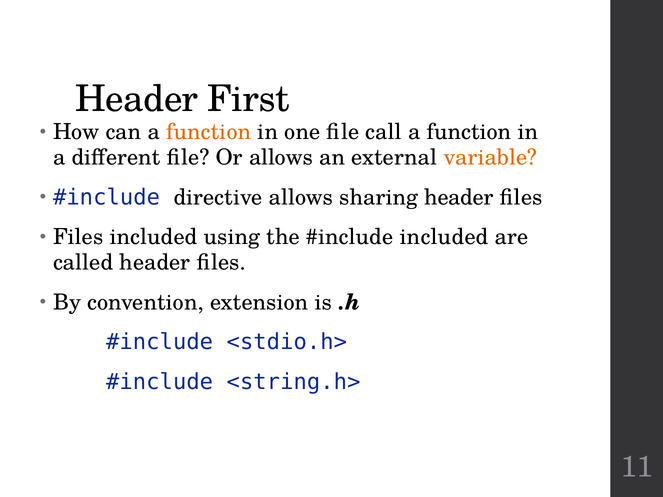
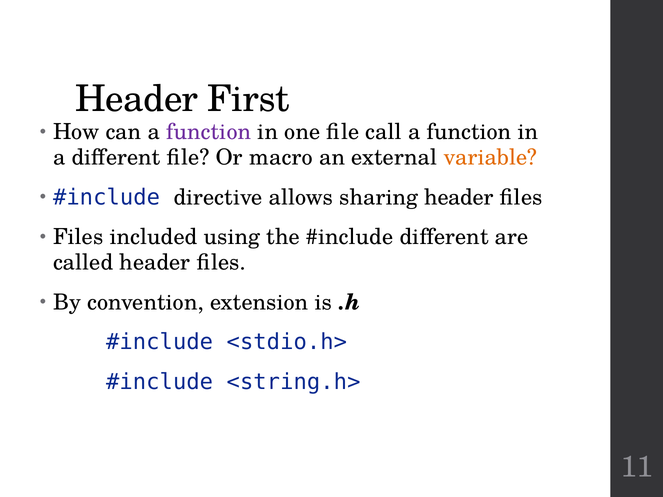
function at (209, 132) colour: orange -> purple
Or allows: allows -> macro
included at (444, 237): included -> different
